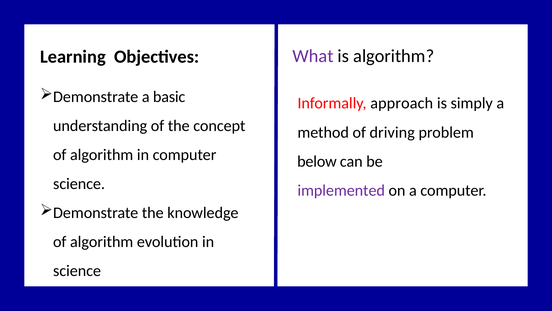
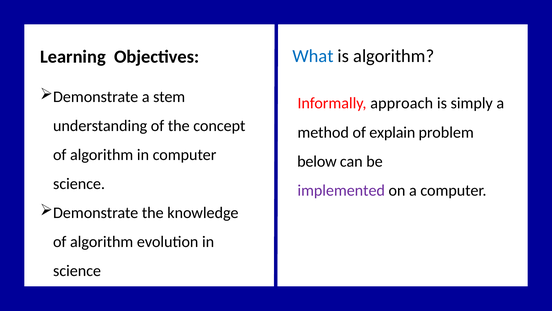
What colour: purple -> blue
basic: basic -> stem
driving: driving -> explain
